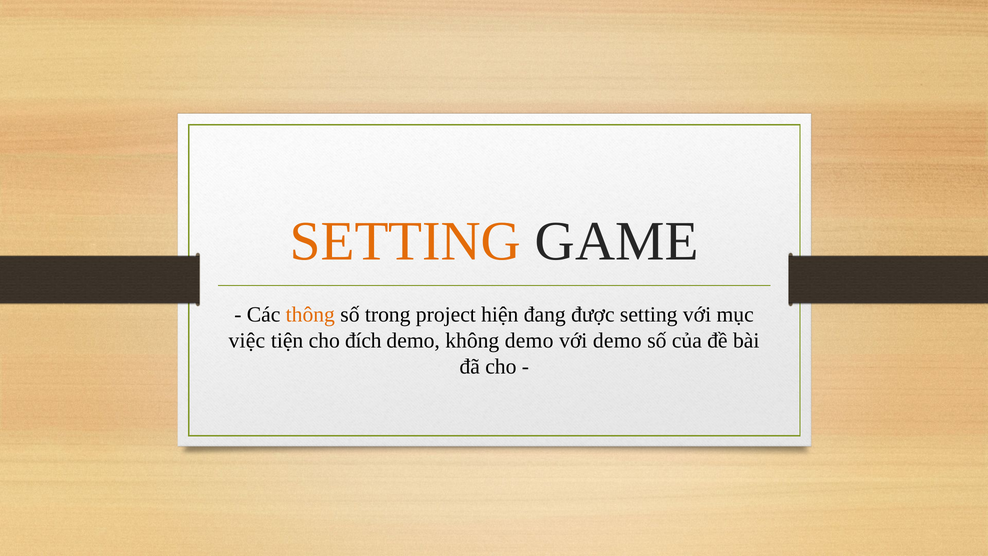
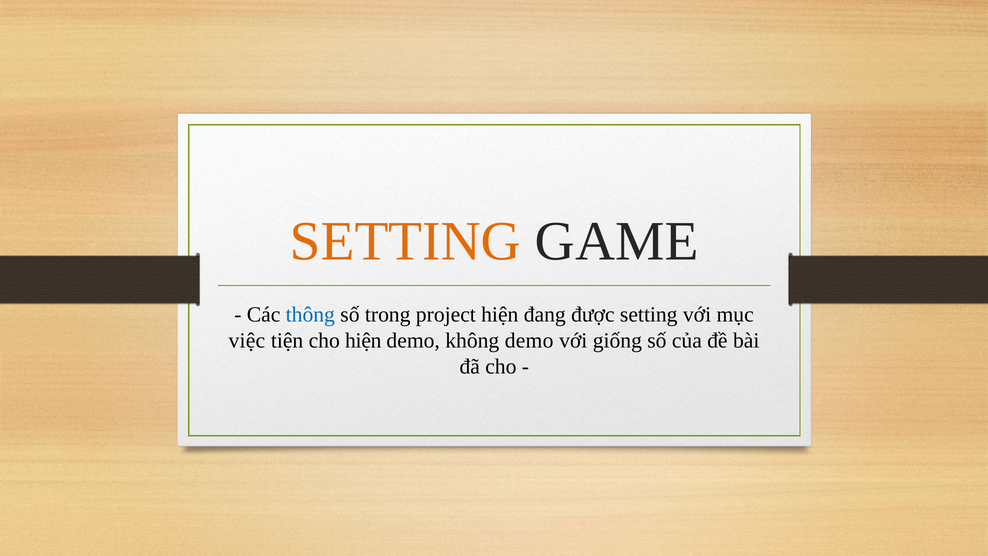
thông colour: orange -> blue
cho đích: đích -> hiện
với demo: demo -> giống
